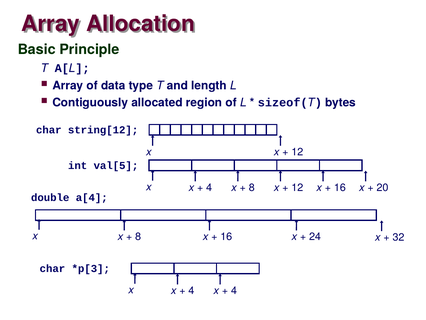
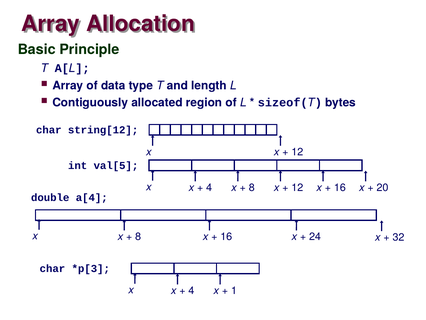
4 at (234, 290): 4 -> 1
